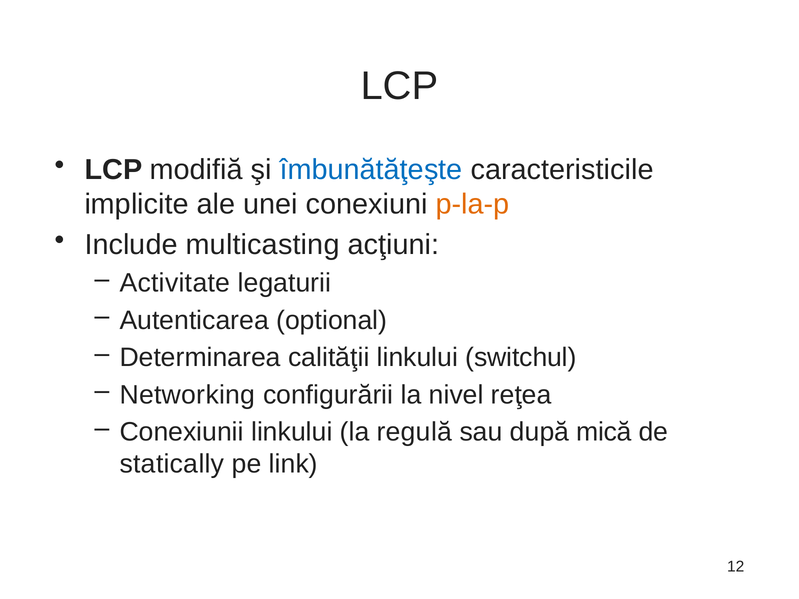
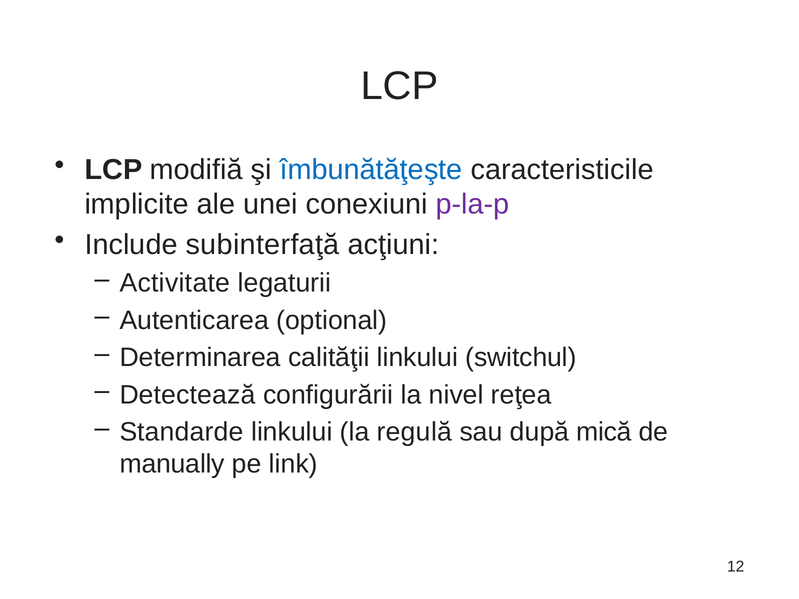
p-la-p colour: orange -> purple
multicasting: multicasting -> subinterfaţă
Networking: Networking -> Detectează
Conexiunii: Conexiunii -> Standarde
statically: statically -> manually
